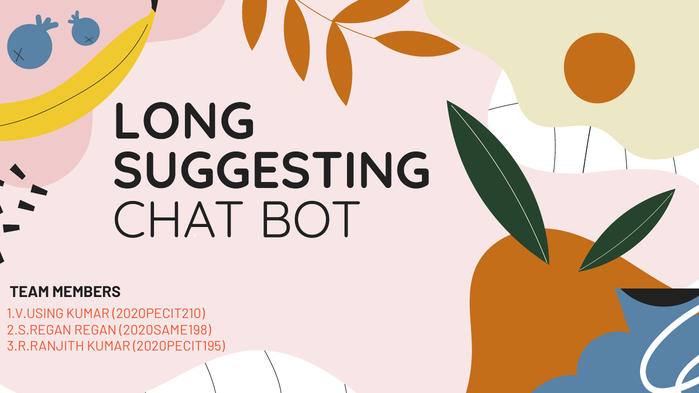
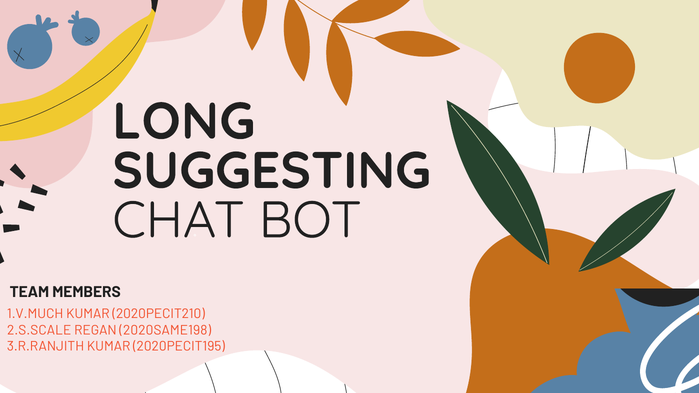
1.V.USING: 1.V.USING -> 1.V.MUCH
2.S.REGAN: 2.S.REGAN -> 2.S.SCALE
